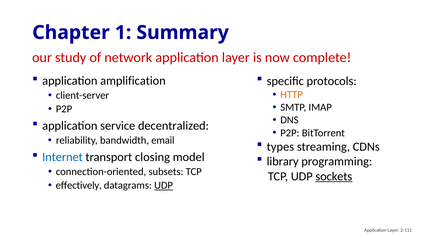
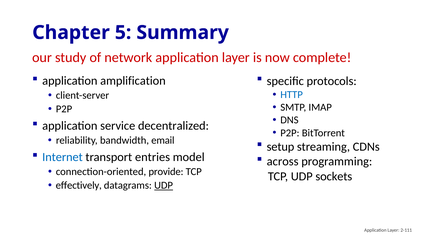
1: 1 -> 5
HTTP colour: orange -> blue
types: types -> setup
closing: closing -> entries
library: library -> across
subsets: subsets -> provide
sockets underline: present -> none
